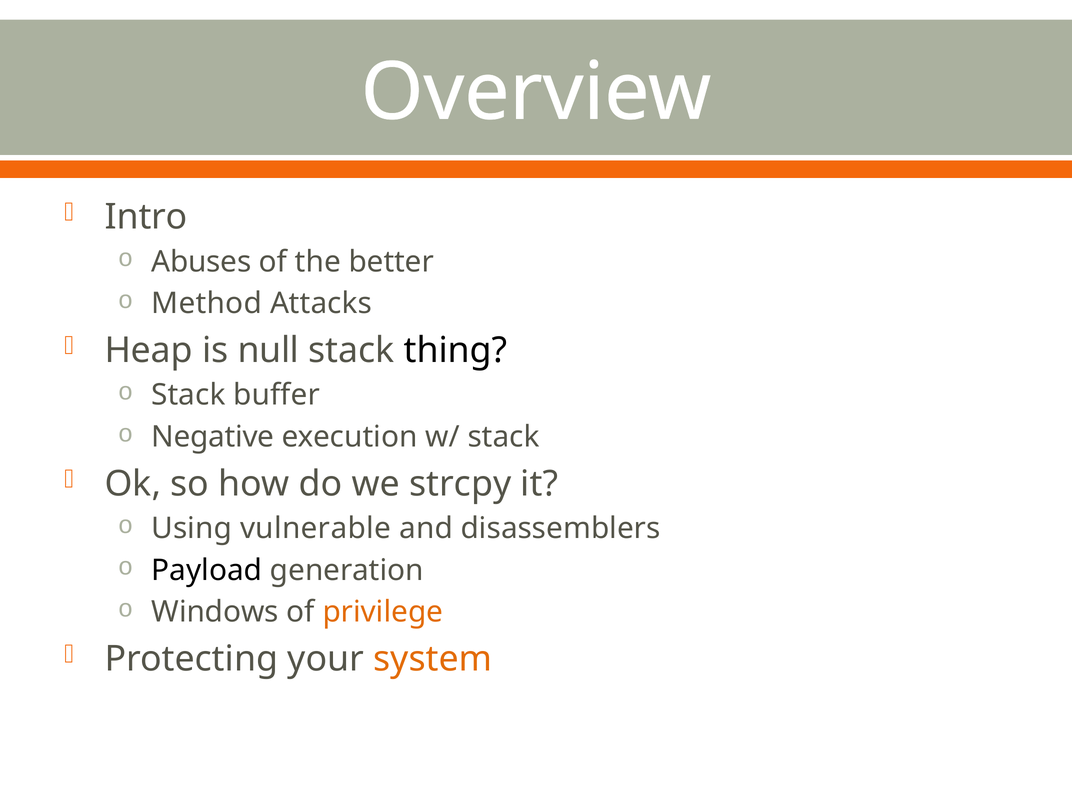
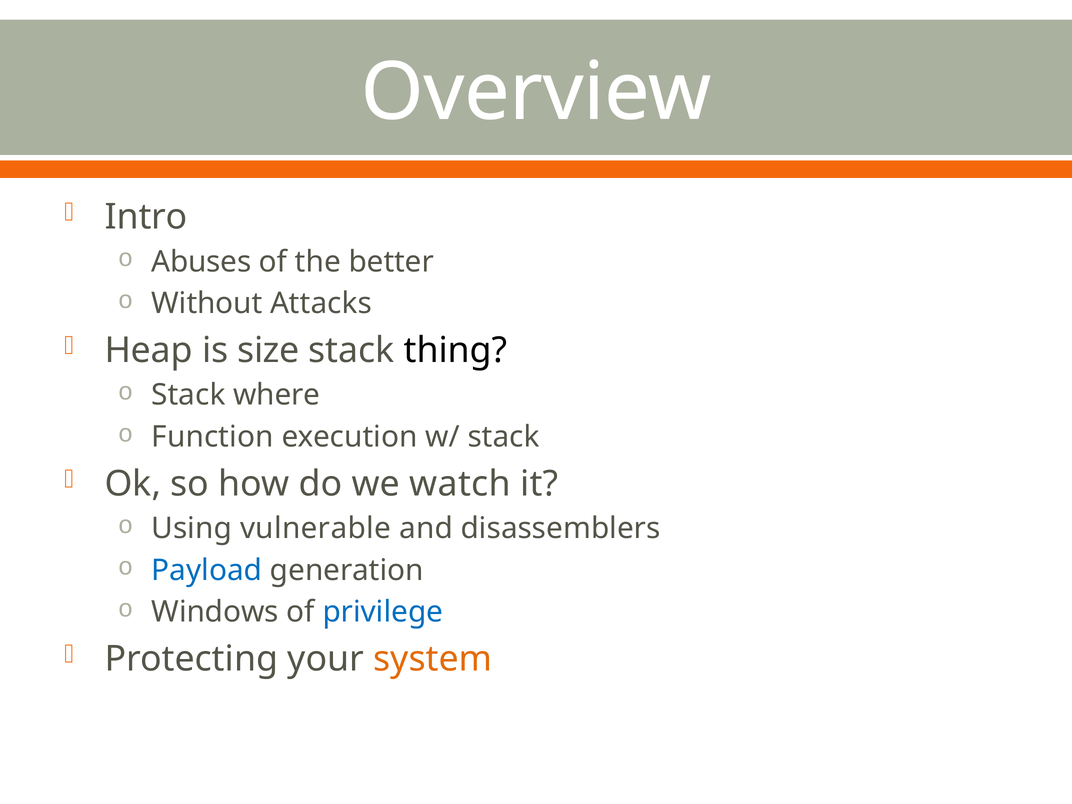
Method: Method -> Without
null: null -> size
buffer: buffer -> where
Negative: Negative -> Function
strcpy: strcpy -> watch
Payload colour: black -> blue
privilege colour: orange -> blue
